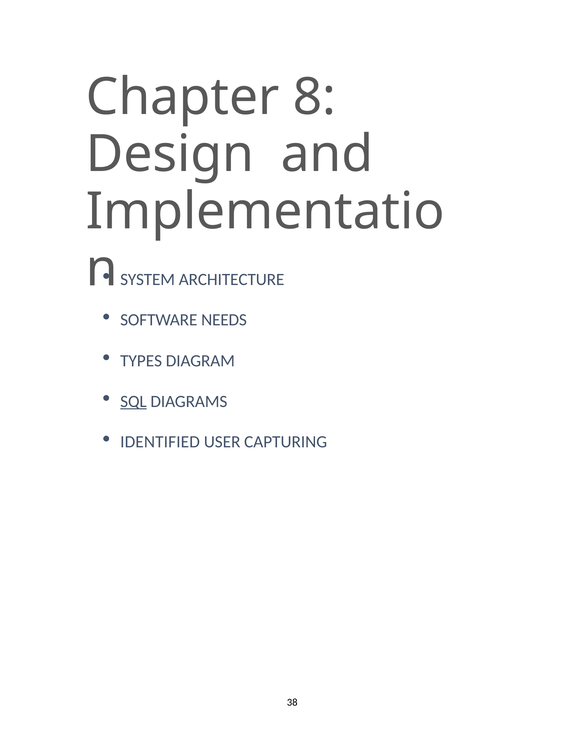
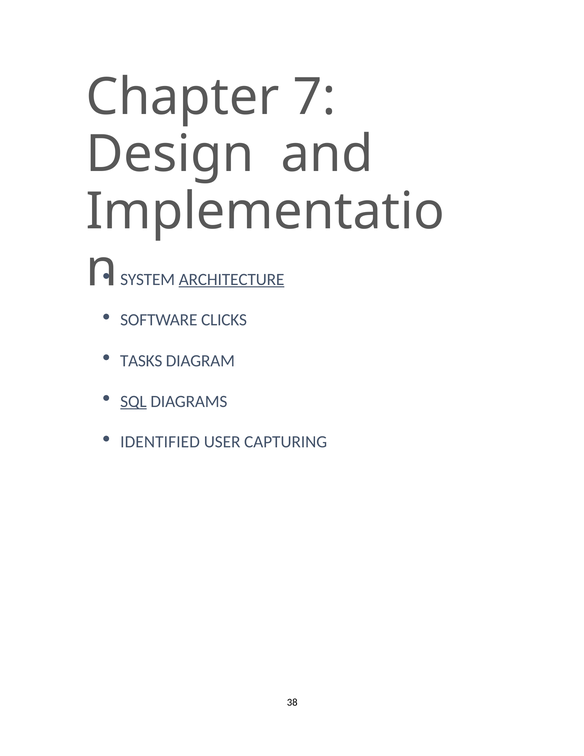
8: 8 -> 7
ARCHITECTURE underline: none -> present
NEEDS: NEEDS -> CLICKS
TYPES: TYPES -> TASKS
